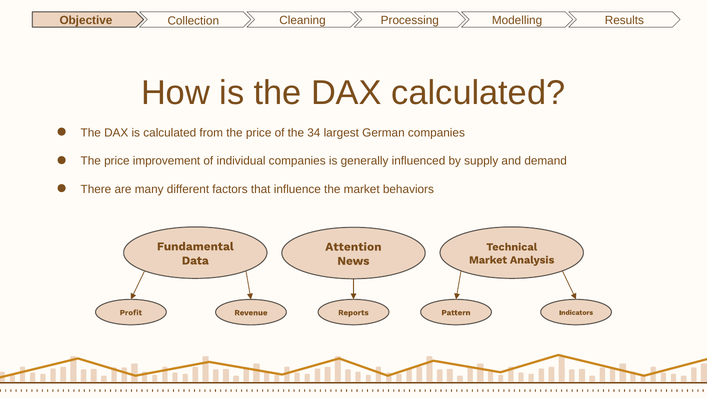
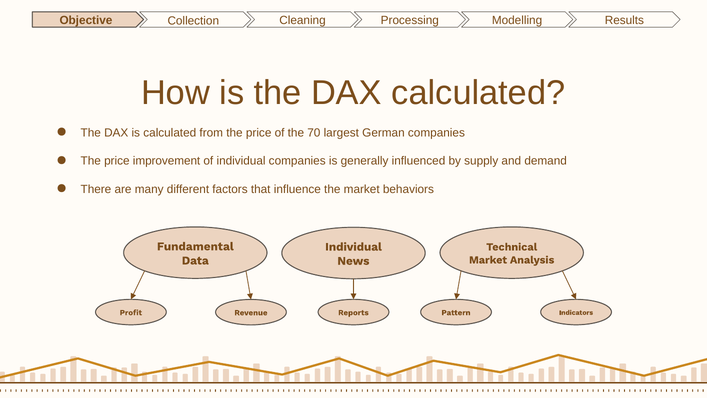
34: 34 -> 70
Attention at (353, 247): Attention -> Individual
